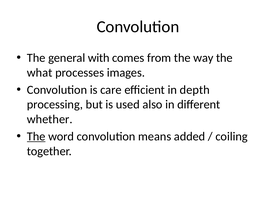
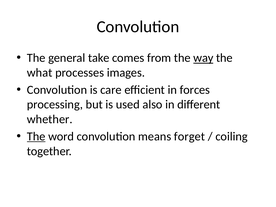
with: with -> take
way underline: none -> present
depth: depth -> forces
added: added -> forget
